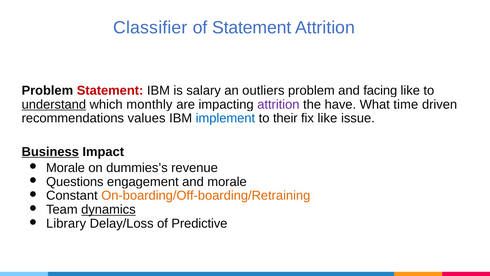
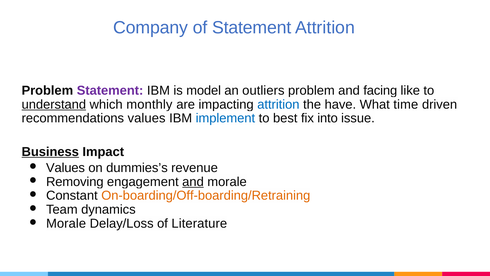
Classifier: Classifier -> Company
Statement at (110, 90) colour: red -> purple
salary: salary -> model
attrition at (278, 104) colour: purple -> blue
their: their -> best
fix like: like -> into
Morale at (66, 168): Morale -> Values
Questions: Questions -> Removing
and at (193, 181) underline: none -> present
dynamics underline: present -> none
Library at (66, 223): Library -> Morale
Predictive: Predictive -> Literature
